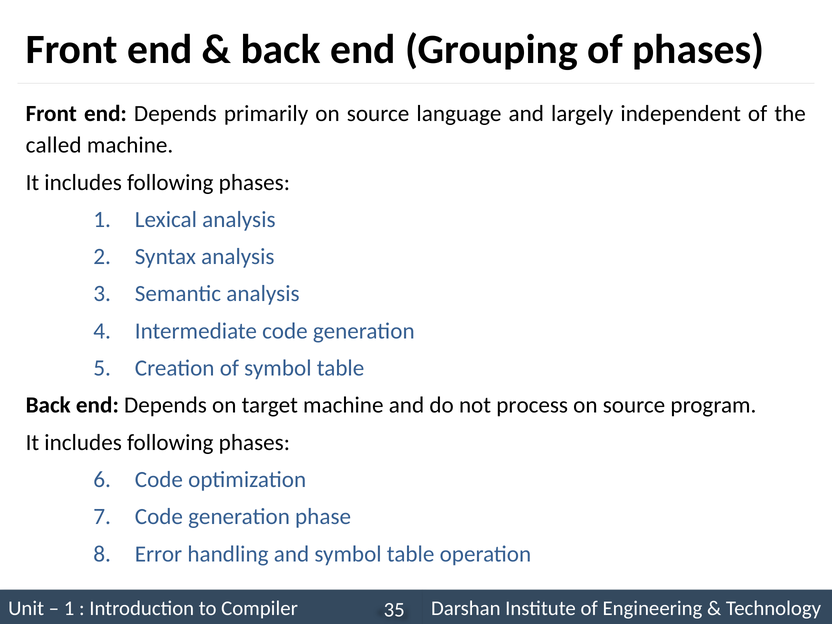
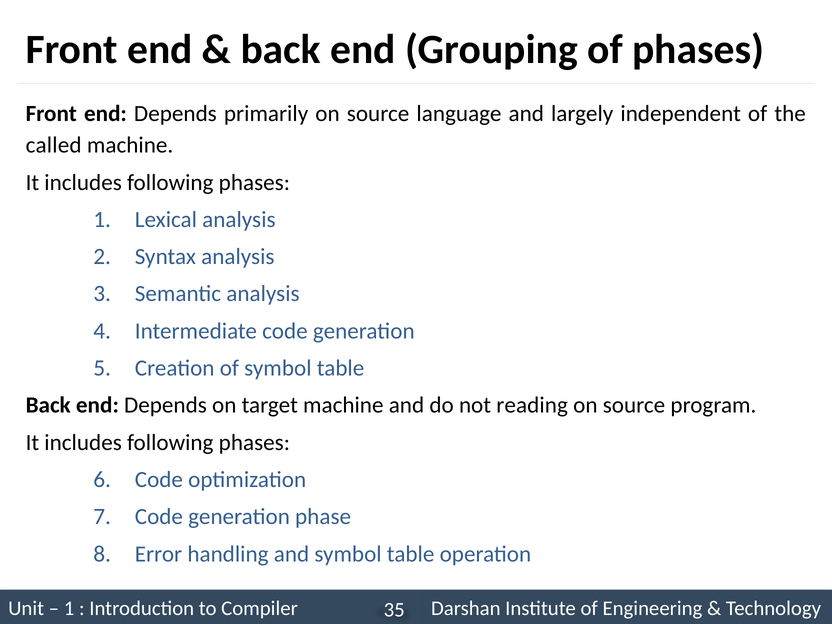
process: process -> reading
